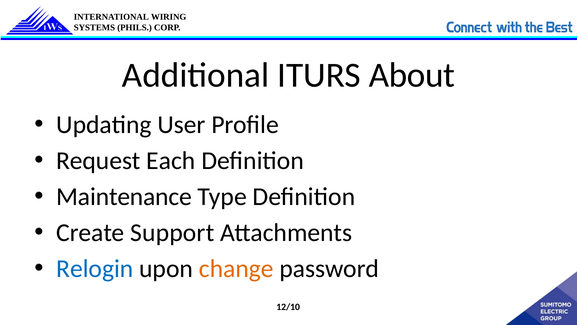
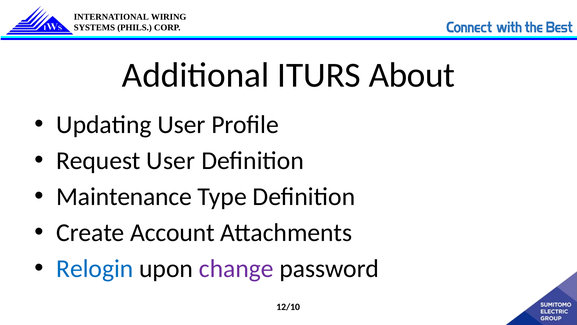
Request Each: Each -> User
Support: Support -> Account
change colour: orange -> purple
